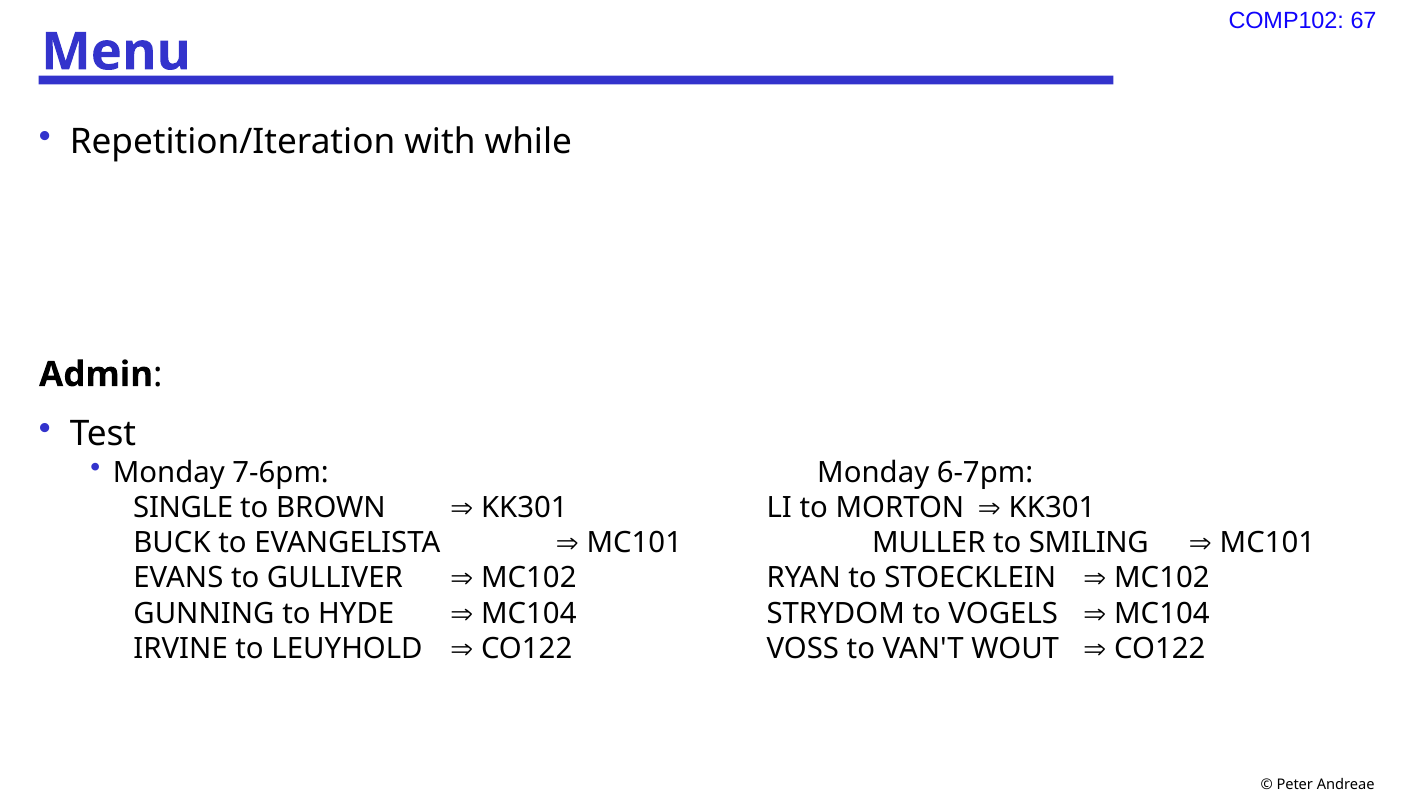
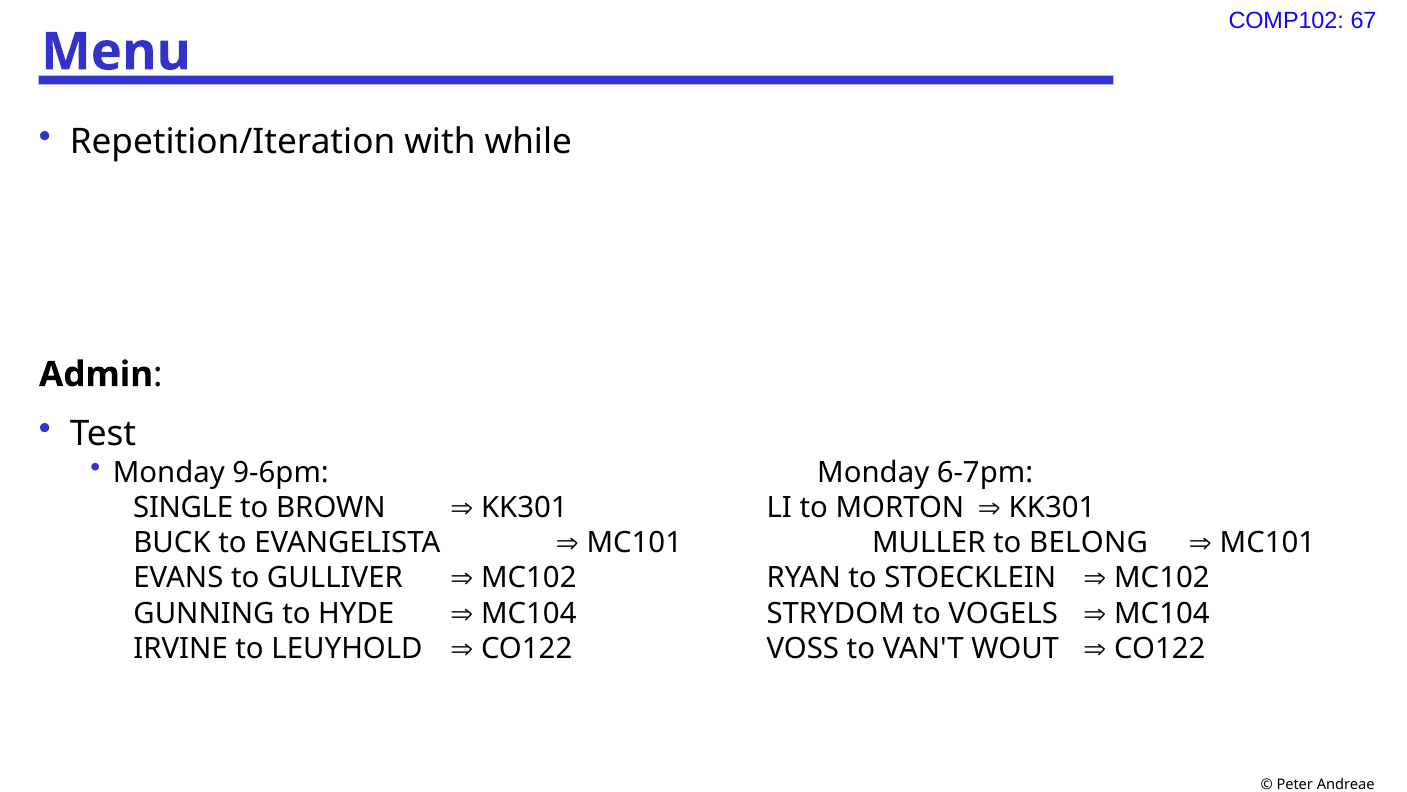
7-6pm: 7-6pm -> 9-6pm
SMILING: SMILING -> BELONG
